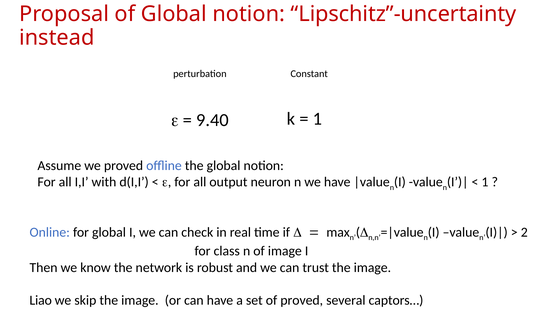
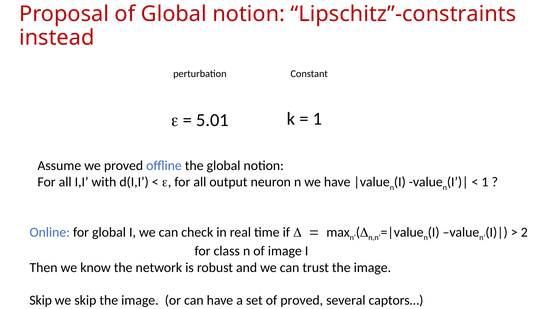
Lipschitz”-uncertainty: Lipschitz”-uncertainty -> Lipschitz”-constraints
9.40: 9.40 -> 5.01
Liao at (41, 301): Liao -> Skip
